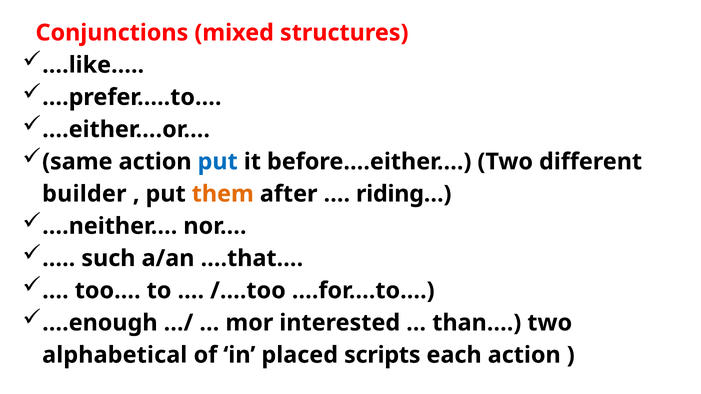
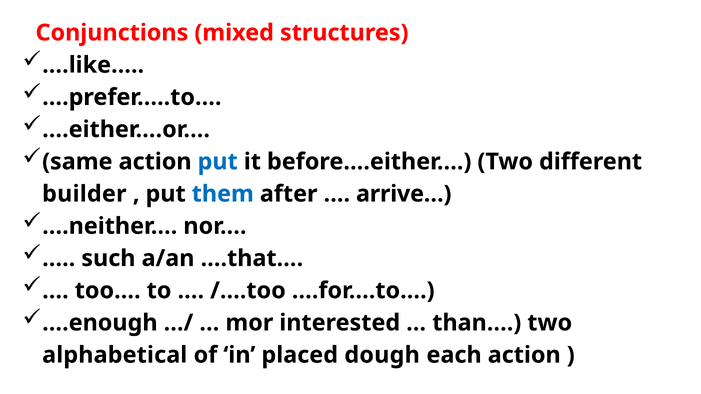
them colour: orange -> blue
riding…: riding… -> arrive…
scripts: scripts -> dough
